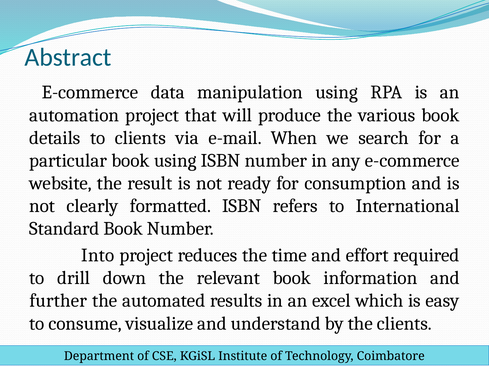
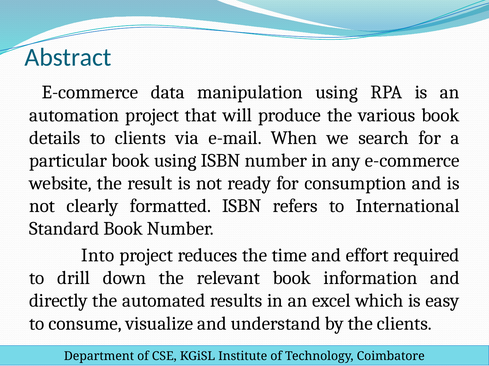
further: further -> directly
